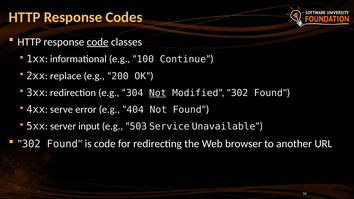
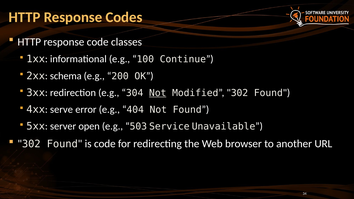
code at (98, 42) underline: present -> none
replace: replace -> schema
input: input -> open
